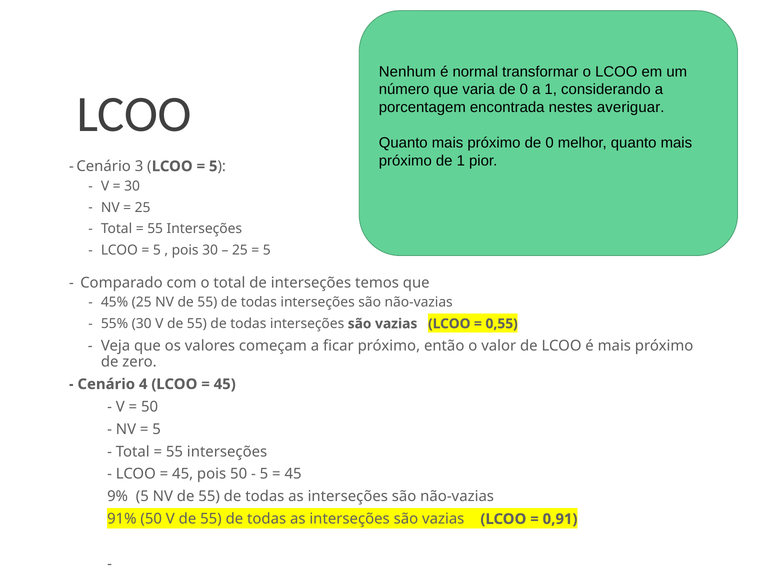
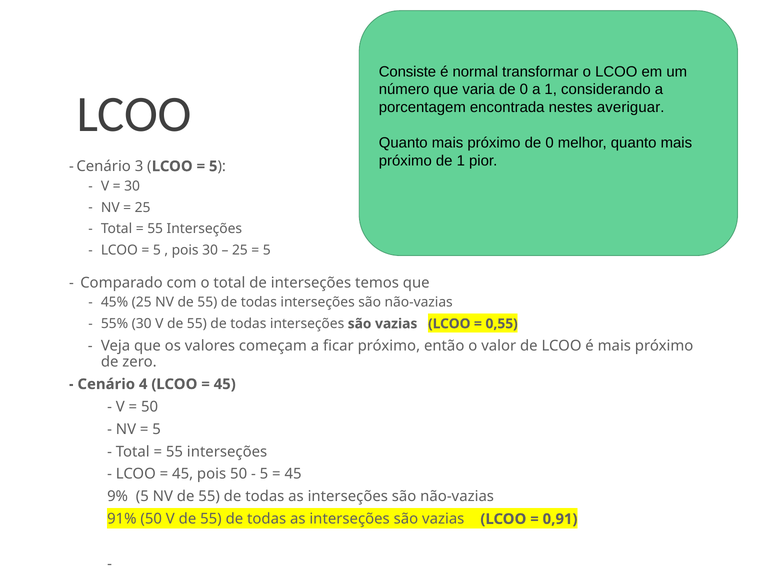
Nenhum: Nenhum -> Consiste
